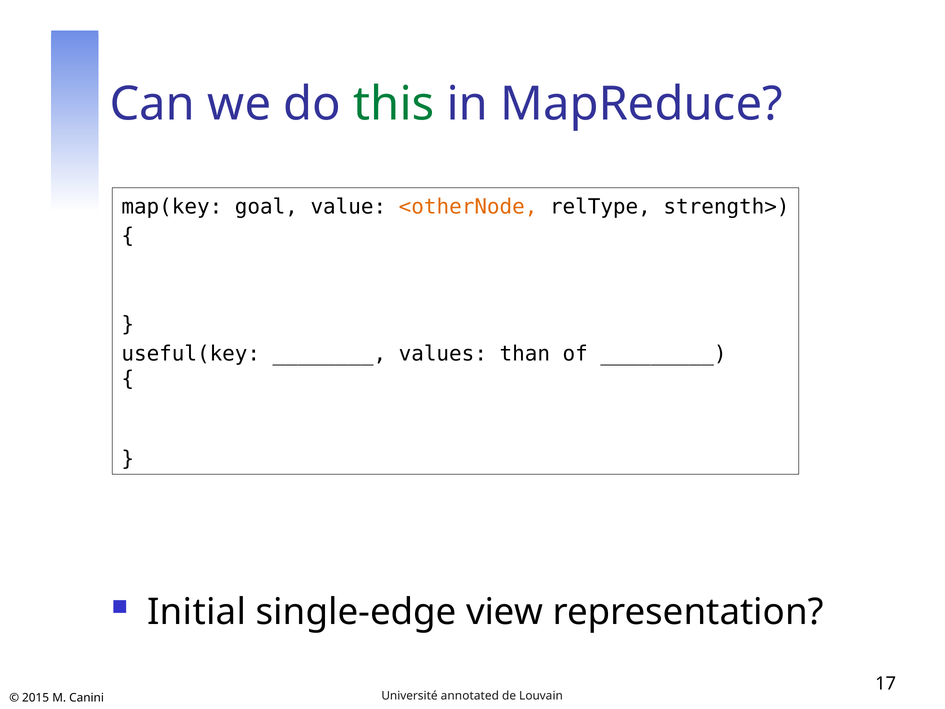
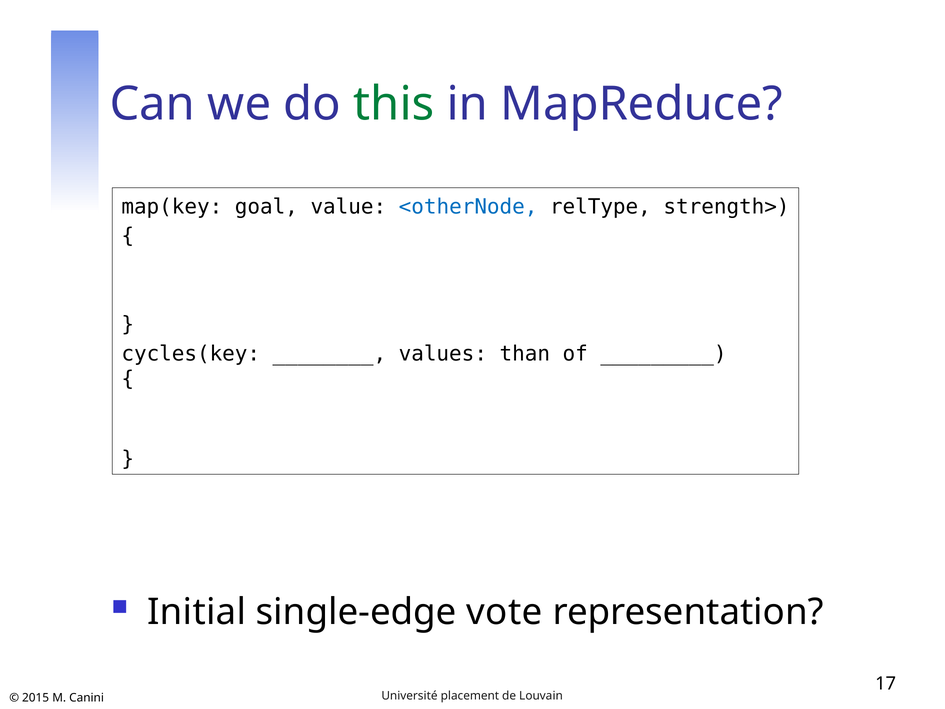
<otherNode colour: orange -> blue
useful(key: useful(key -> cycles(key
view: view -> vote
annotated: annotated -> placement
